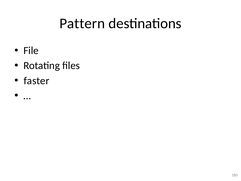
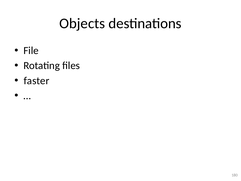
Pattern: Pattern -> Objects
